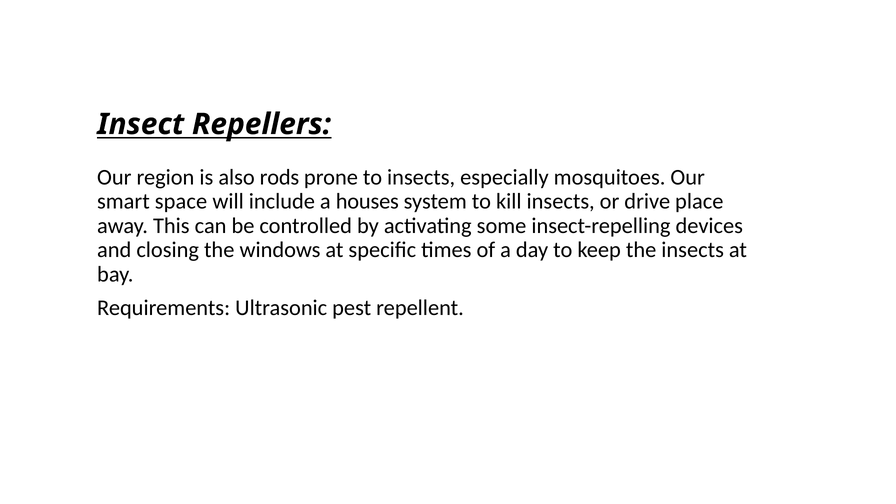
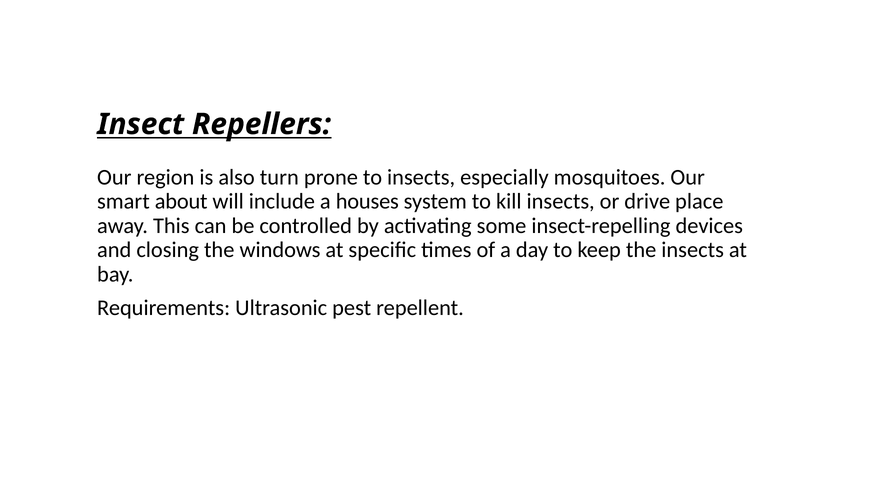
rods: rods -> turn
space: space -> about
